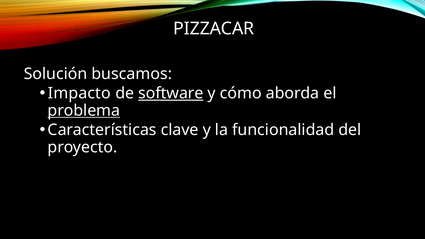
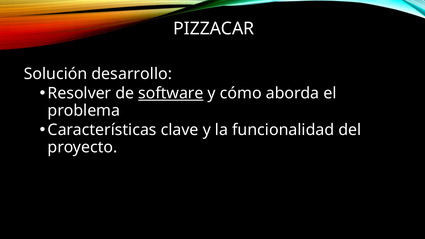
buscamos: buscamos -> desarrollo
Impacto: Impacto -> Resolver
problema underline: present -> none
